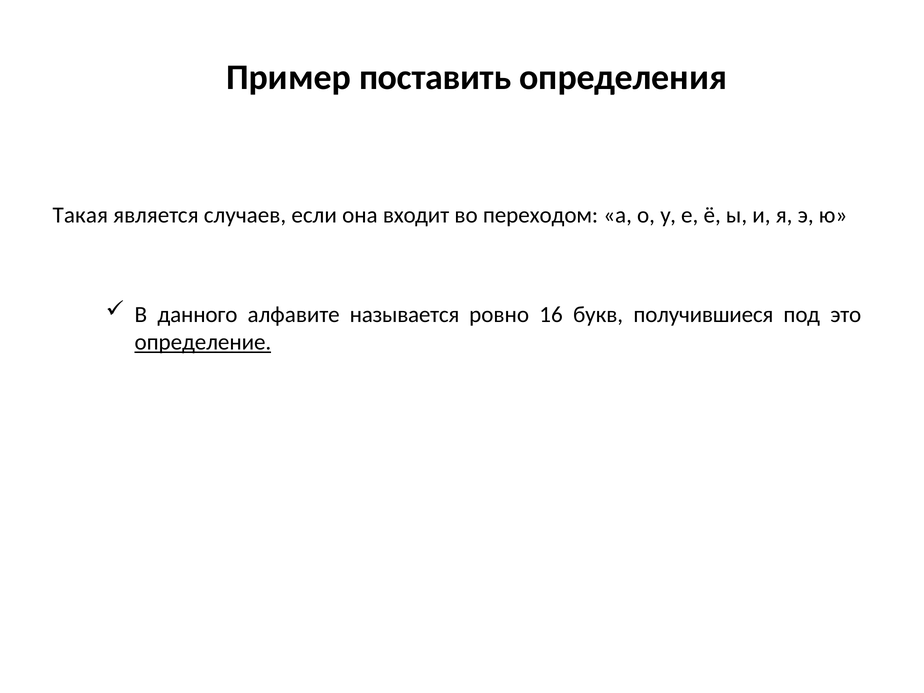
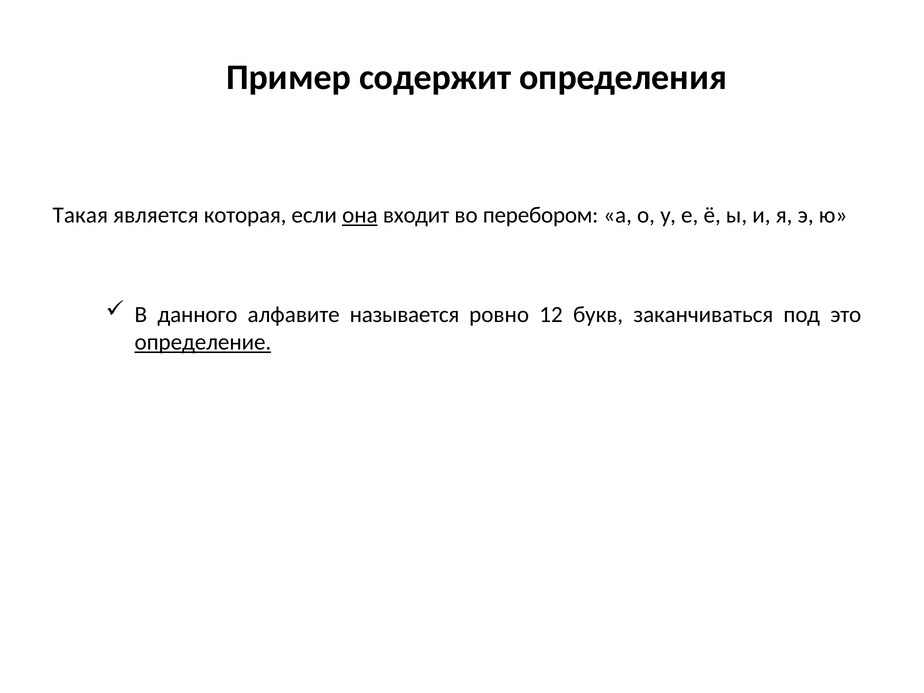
поставить: поставить -> содержит
случаев: случаев -> которая
она underline: none -> present
переходом: переходом -> перебором
16: 16 -> 12
получившиеся: получившиеся -> заканчиваться
